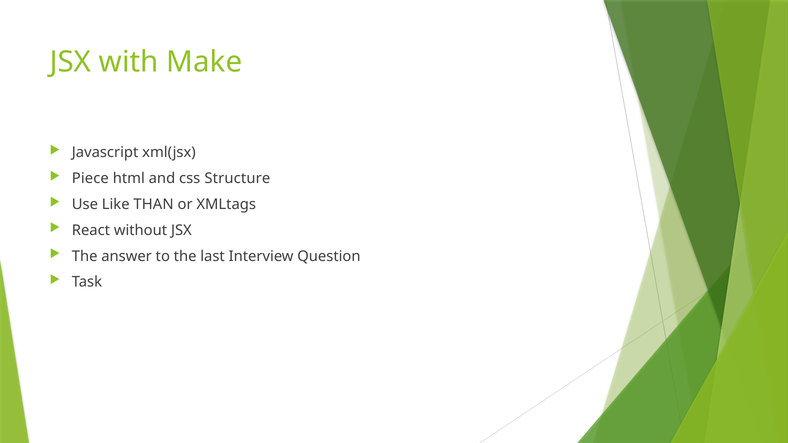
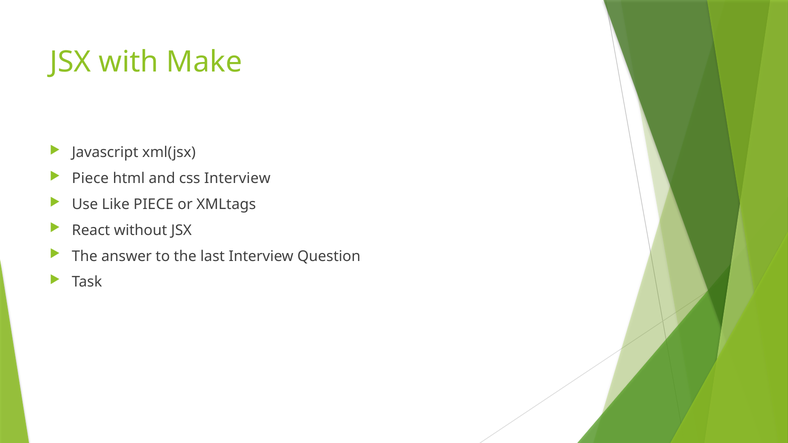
css Structure: Structure -> Interview
Like THAN: THAN -> PIECE
